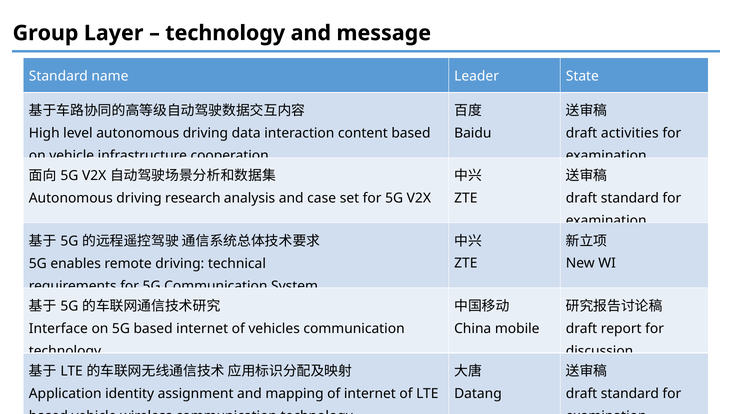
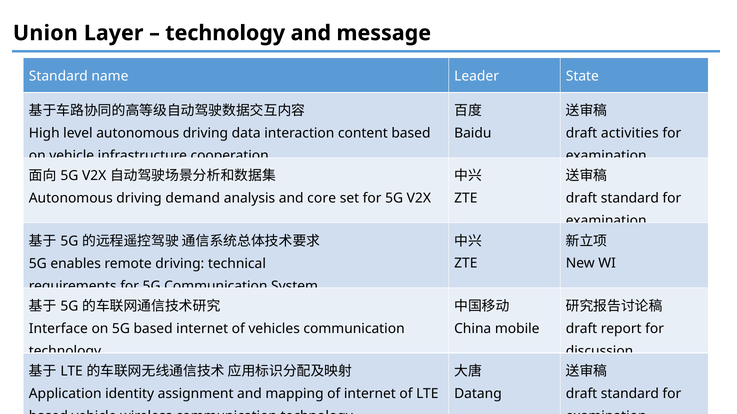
Group: Group -> Union
research: research -> demand
case: case -> core
